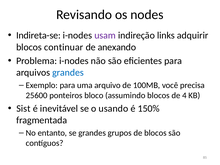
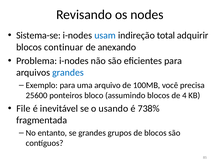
Indireta-se: Indireta-se -> Sistema-se
usam colour: purple -> blue
links: links -> total
Sist: Sist -> File
150%: 150% -> 738%
